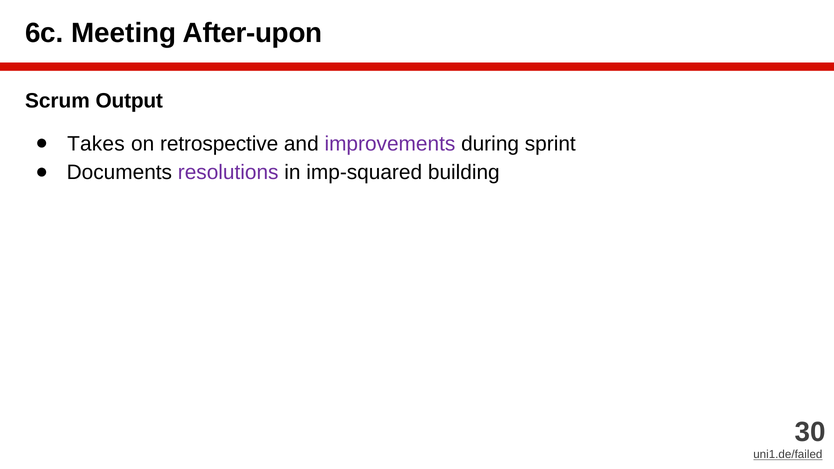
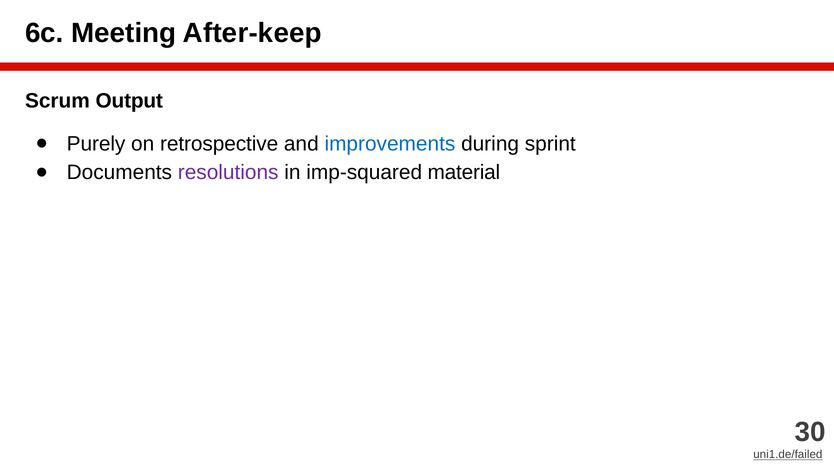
After-upon: After-upon -> After-keep
Takes: Takes -> Purely
improvements colour: purple -> blue
building: building -> material
